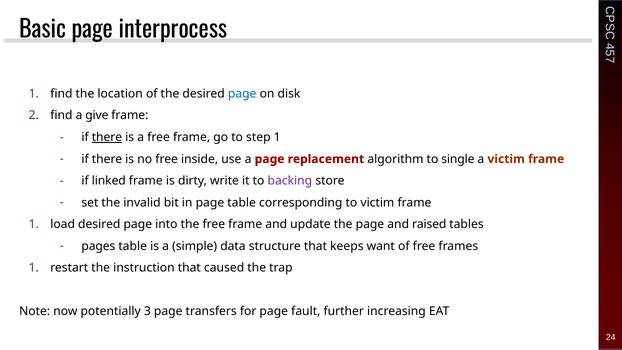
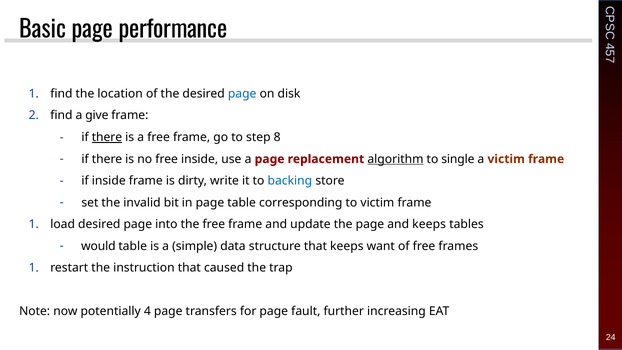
interprocess: interprocess -> performance
step 1: 1 -> 8
algorithm underline: none -> present
if linked: linked -> inside
backing colour: purple -> blue
and raised: raised -> keeps
pages: pages -> would
potentially 3: 3 -> 4
